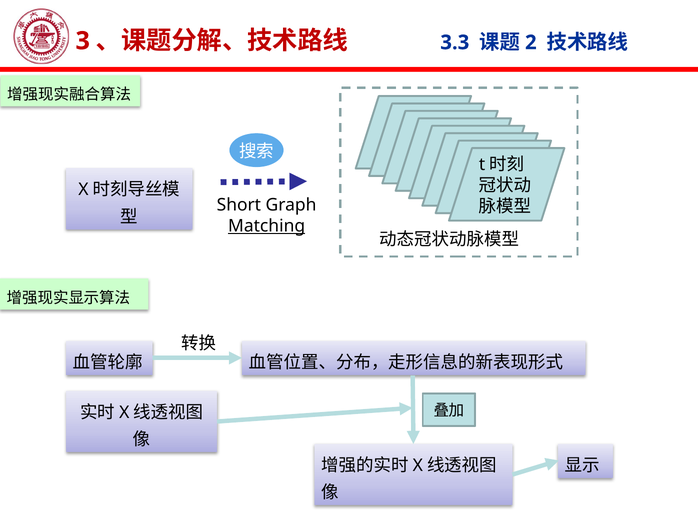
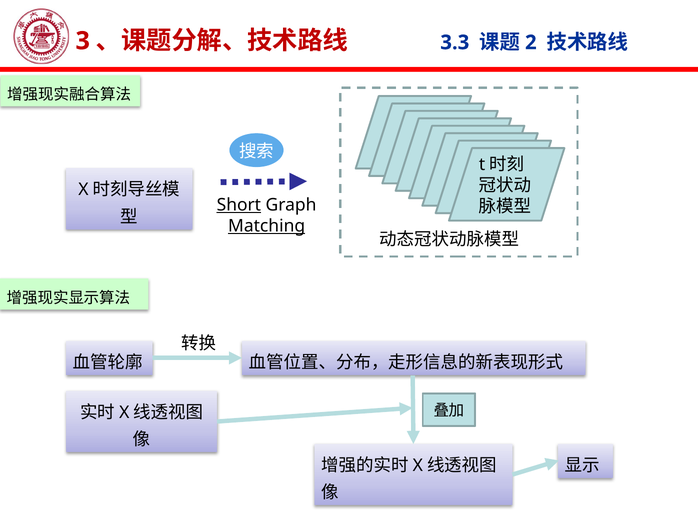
Short underline: none -> present
